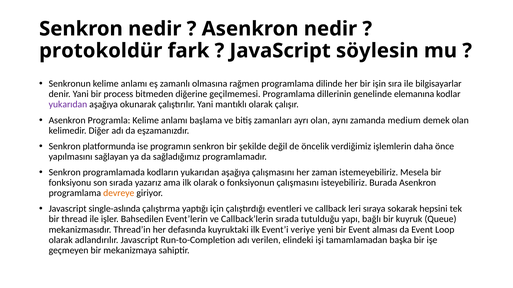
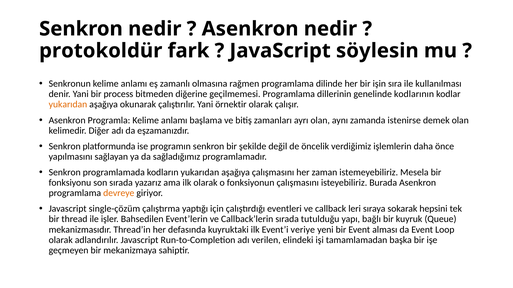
bilgisayarlar: bilgisayarlar -> kullanılması
elemanına: elemanına -> kodlarının
yukarıdan at (68, 105) colour: purple -> orange
mantıklı: mantıklı -> örnektir
medium: medium -> istenirse
single-aslında: single-aslında -> single-çözüm
